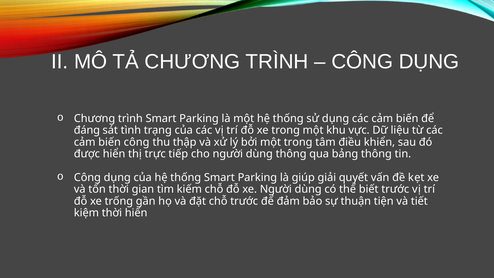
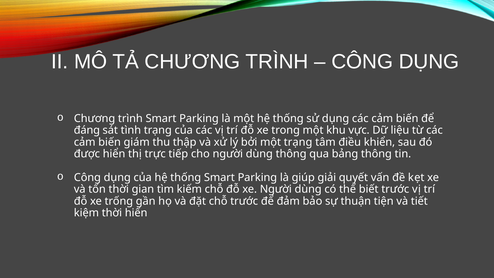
biến công: công -> giám
một trọng: trọng -> trạng
